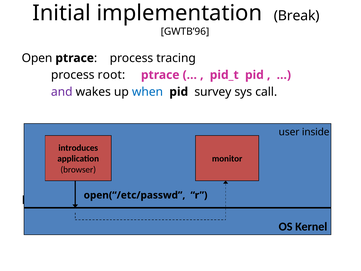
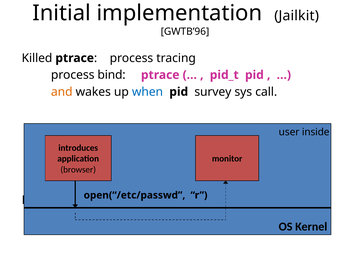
Break: Break -> Jailkit
Open: Open -> Killed
root: root -> bind
and colour: purple -> orange
